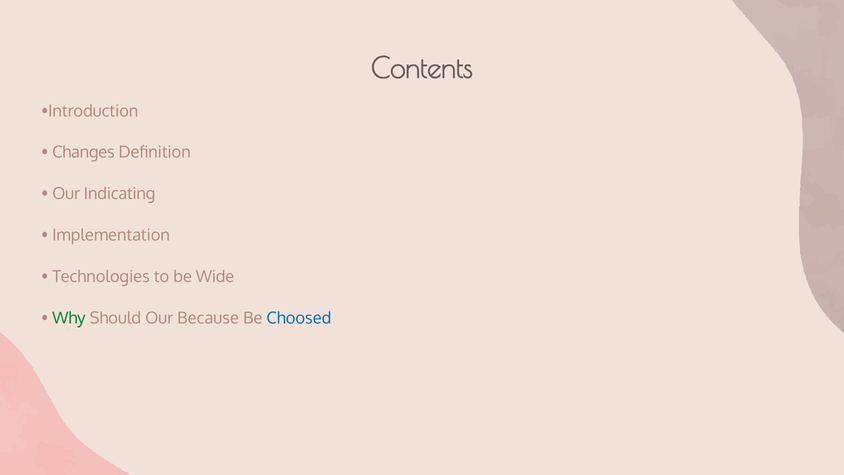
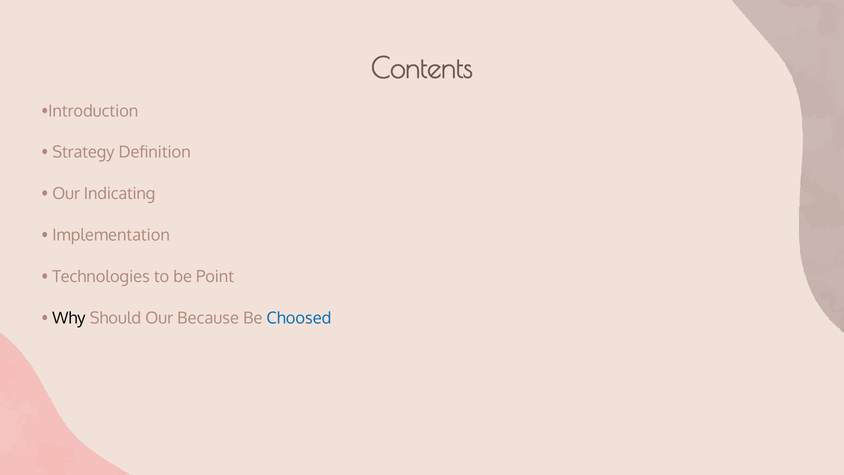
Changes: Changes -> Strategy
Wide: Wide -> Point
Why colour: green -> black
